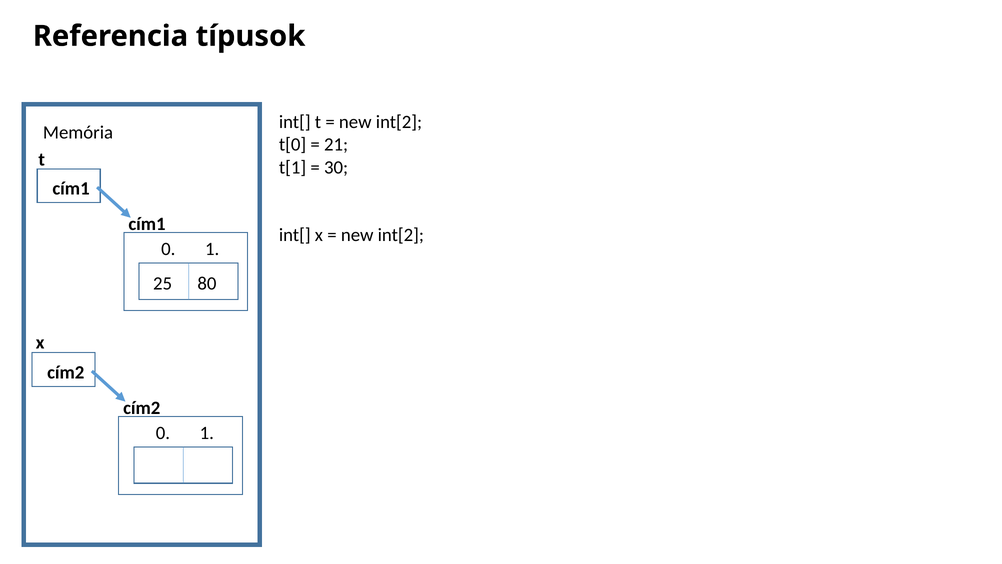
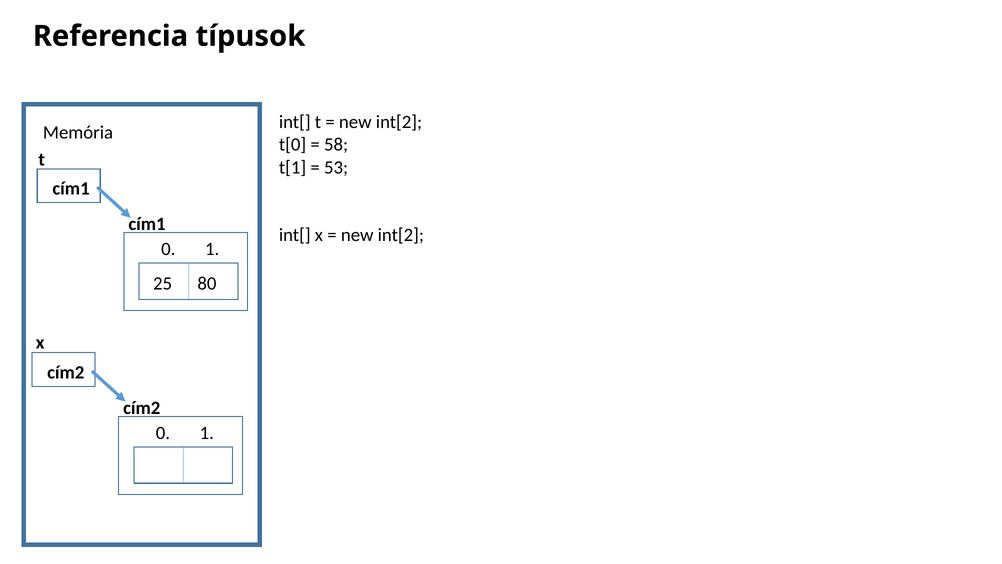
21: 21 -> 58
30: 30 -> 53
